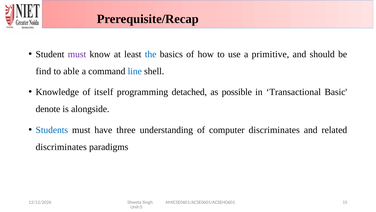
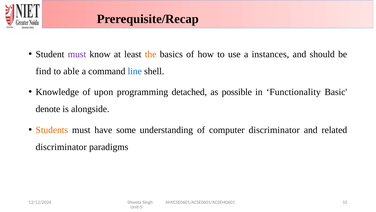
the colour: blue -> orange
primitive: primitive -> instances
itself: itself -> upon
Transactional: Transactional -> Functionality
Students colour: blue -> orange
three: three -> some
computer discriminates: discriminates -> discriminator
discriminates at (61, 147): discriminates -> discriminator
